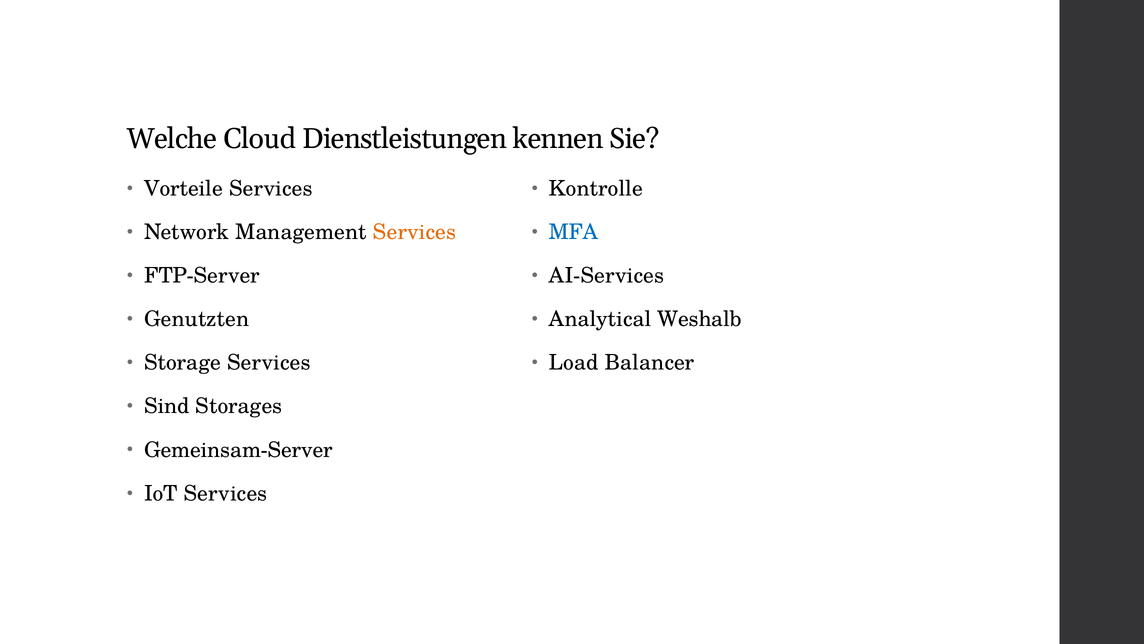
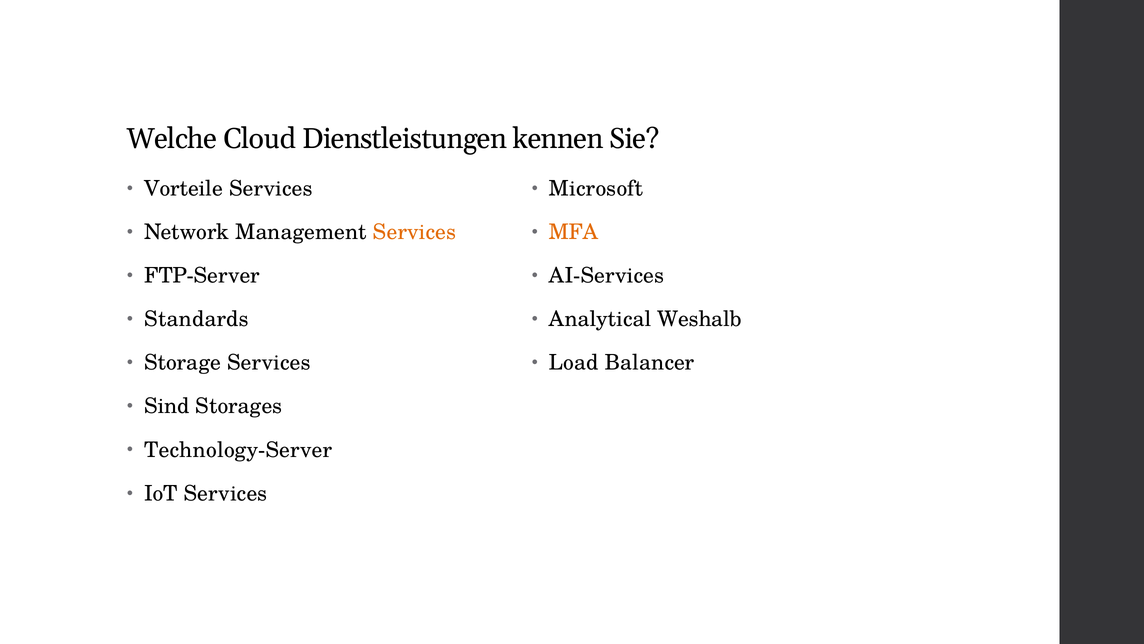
Kontrolle: Kontrolle -> Microsoft
MFA colour: blue -> orange
Genutzten: Genutzten -> Standards
Gemeinsam-Server: Gemeinsam-Server -> Technology-Server
